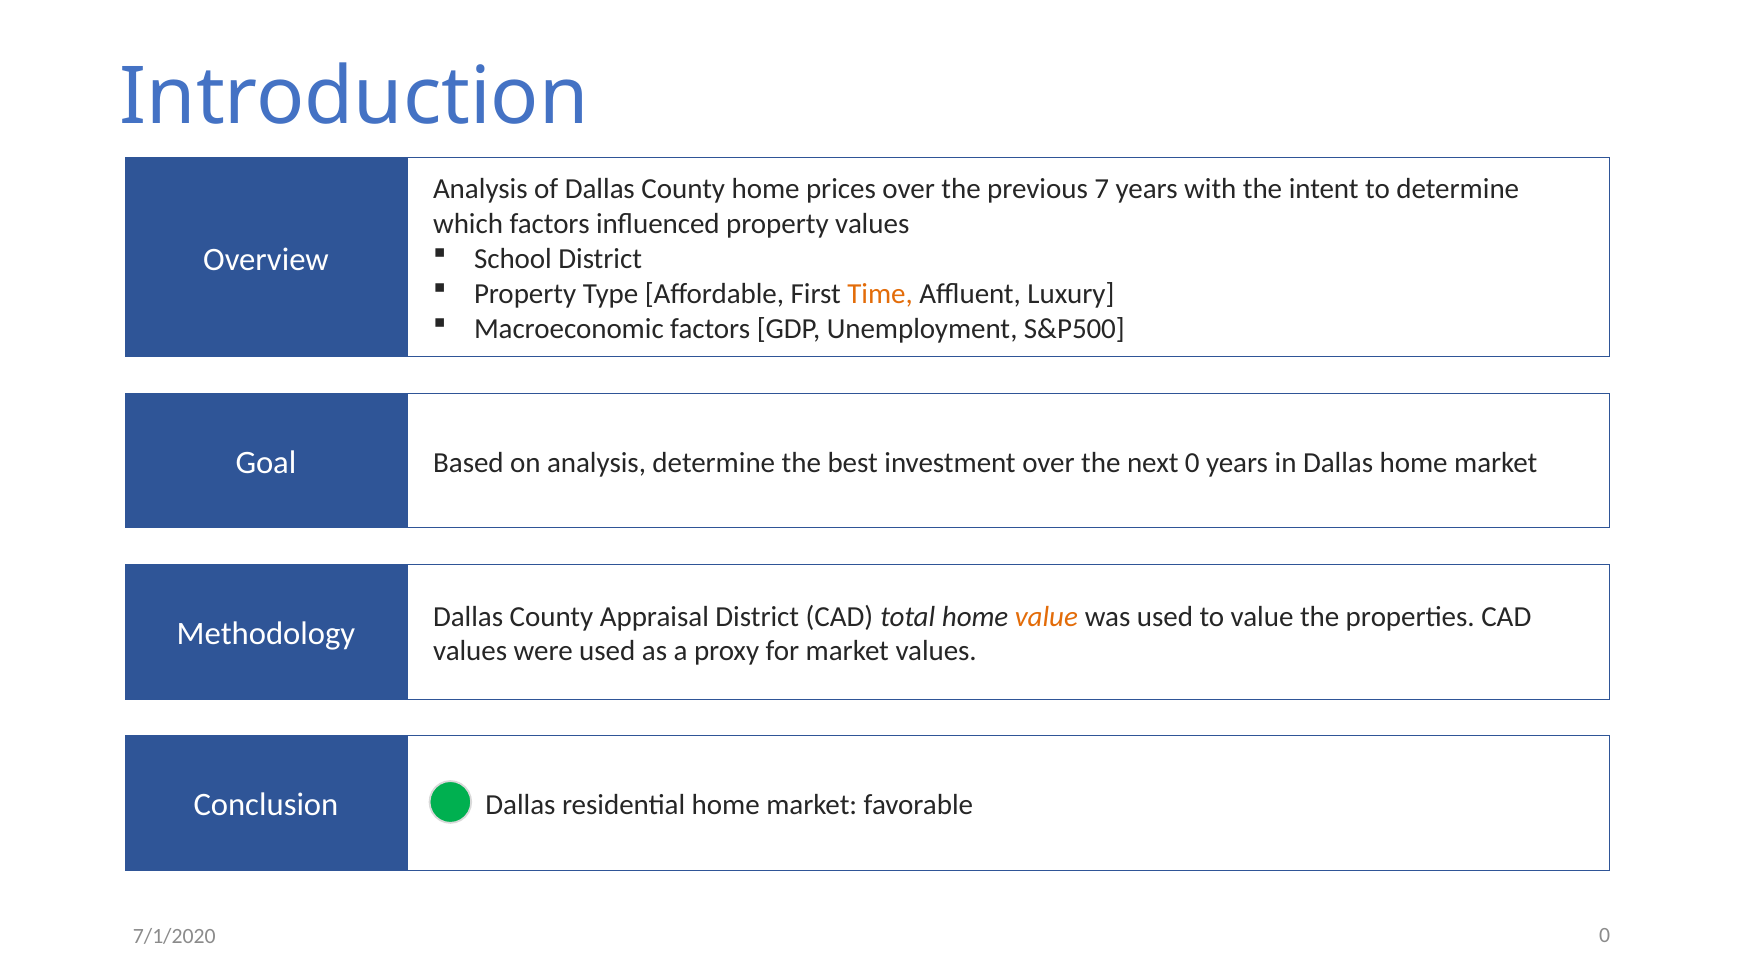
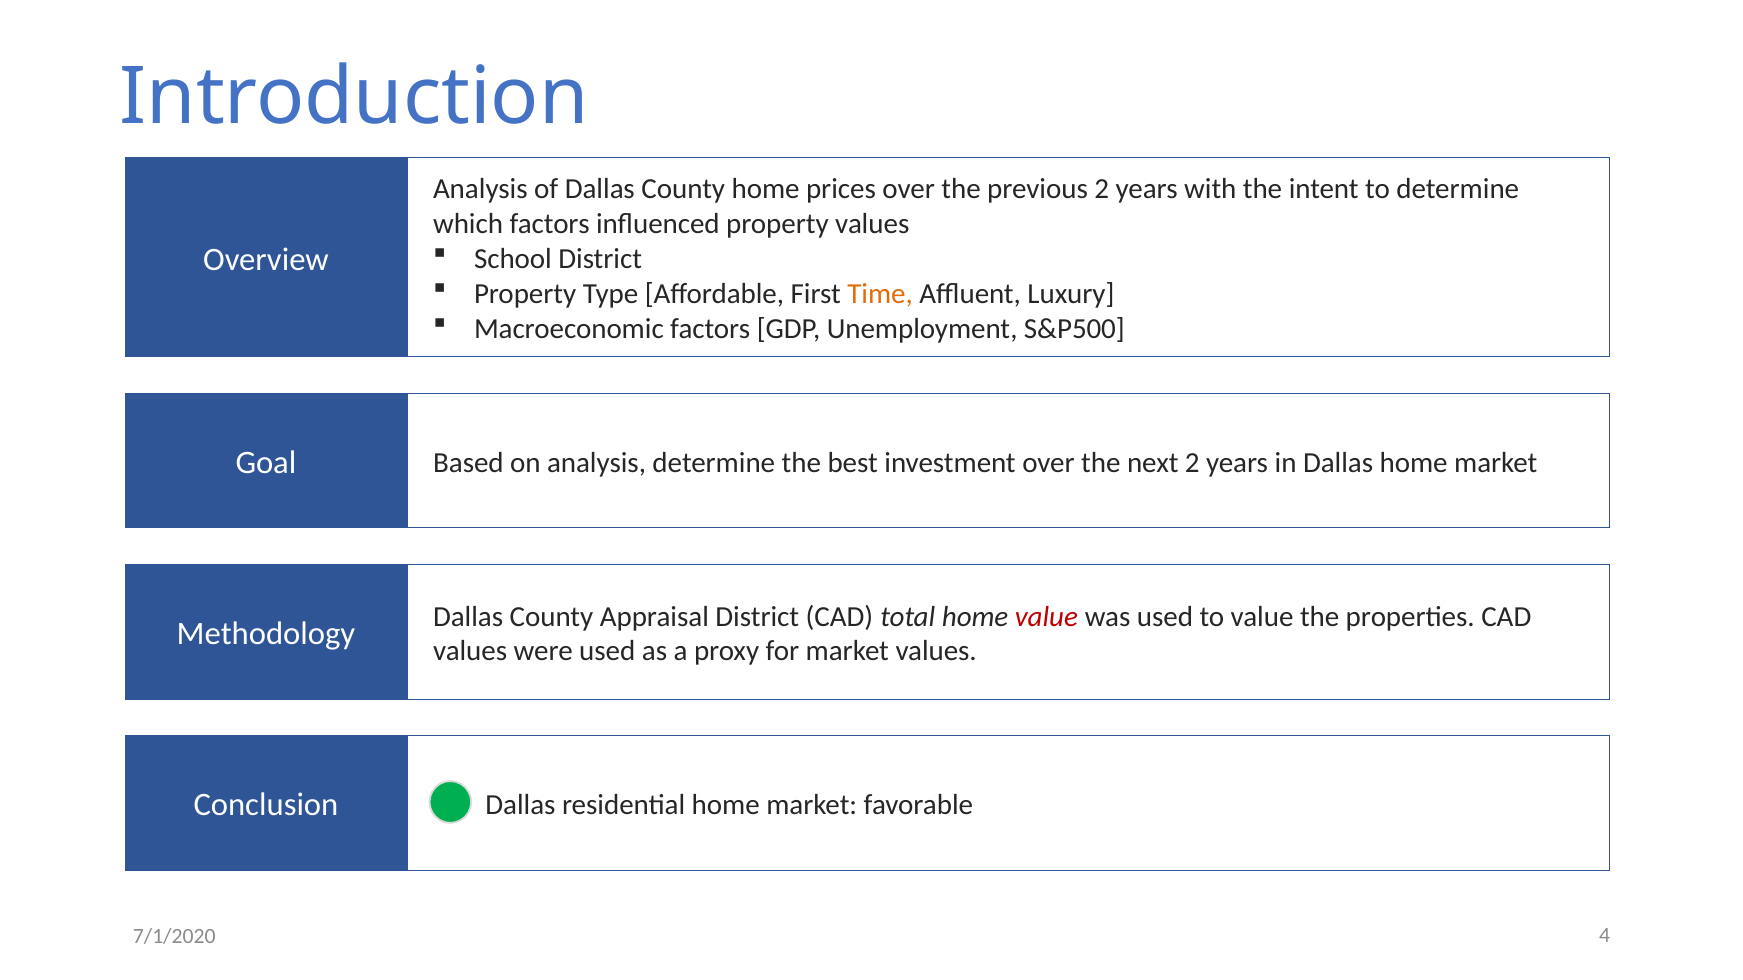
previous 7: 7 -> 2
next 0: 0 -> 2
value at (1046, 617) colour: orange -> red
7/1/2020 0: 0 -> 4
